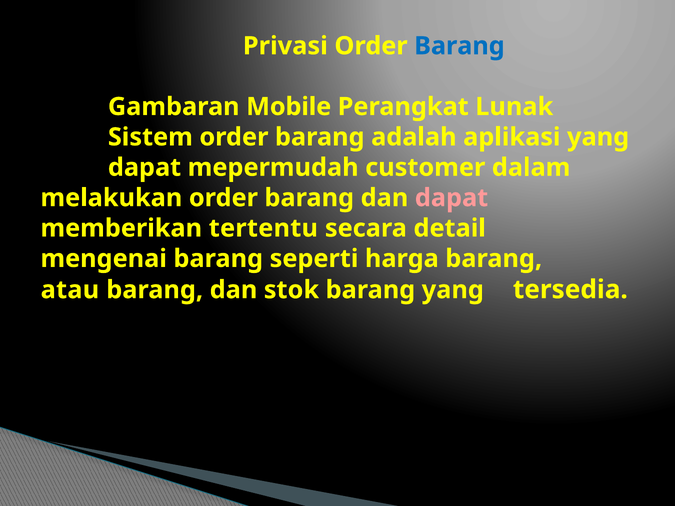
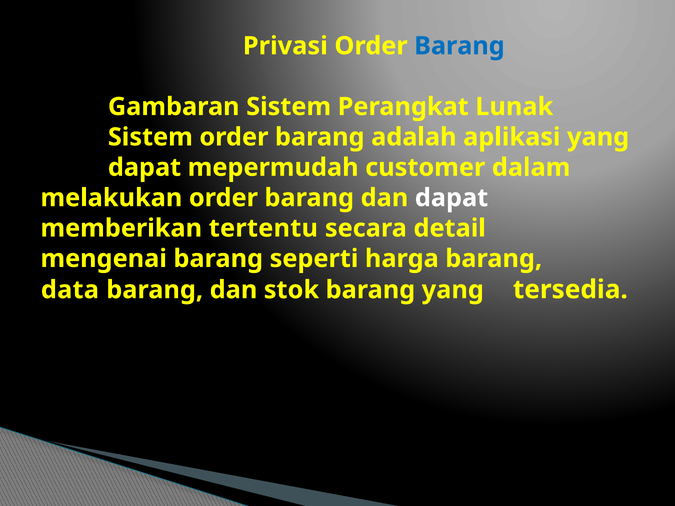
Gambaran Mobile: Mobile -> Sistem
dapat at (452, 198) colour: pink -> white
atau: atau -> data
